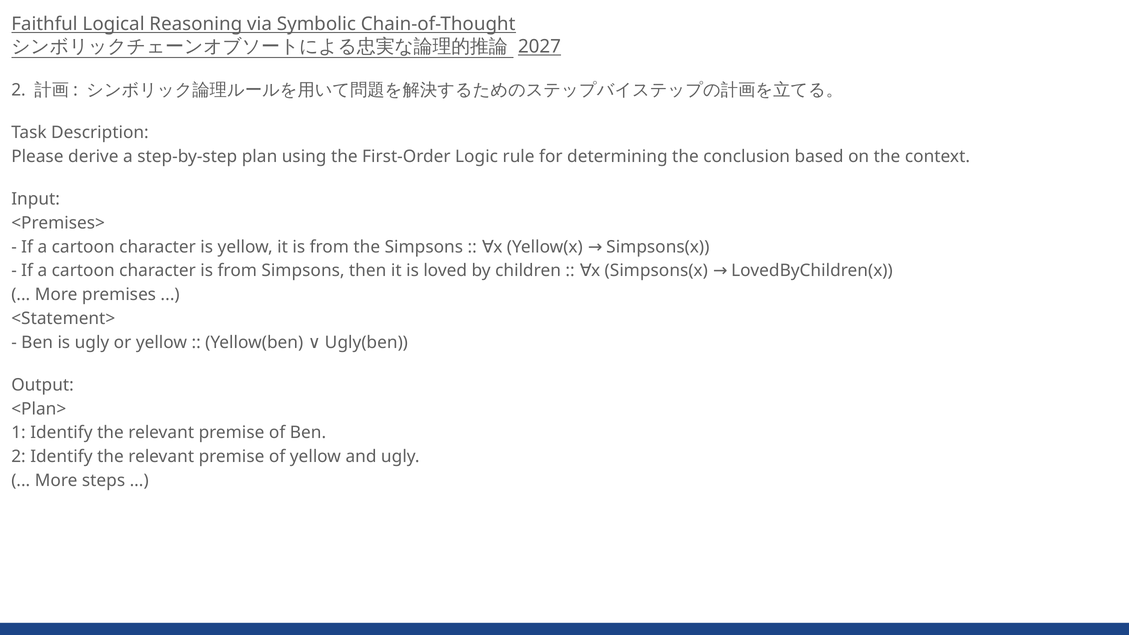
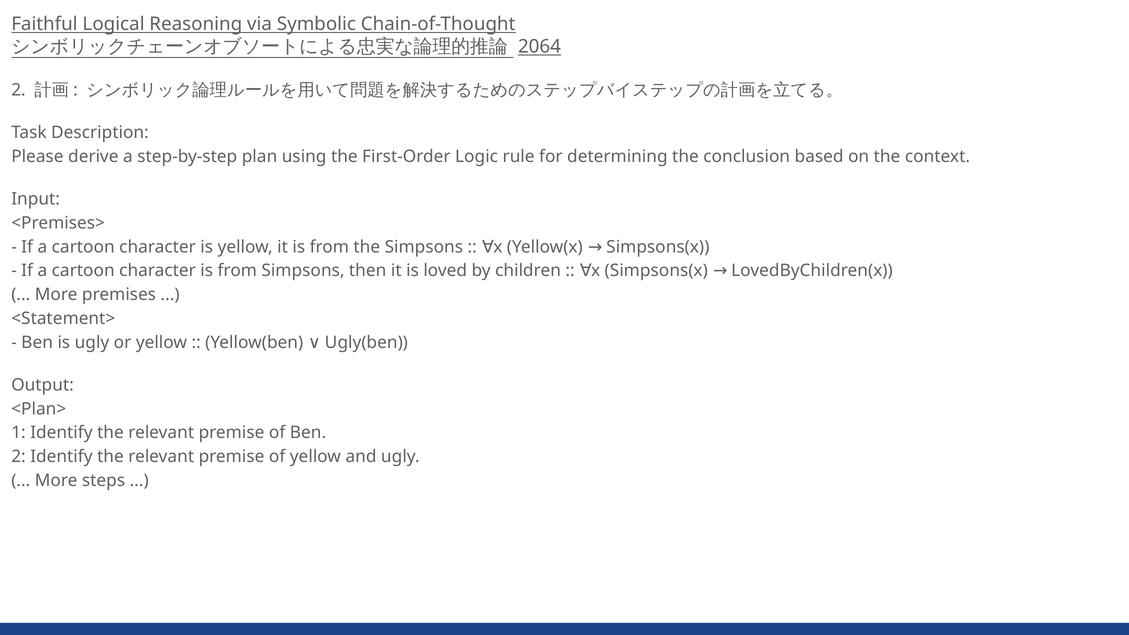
2027: 2027 -> 2064
